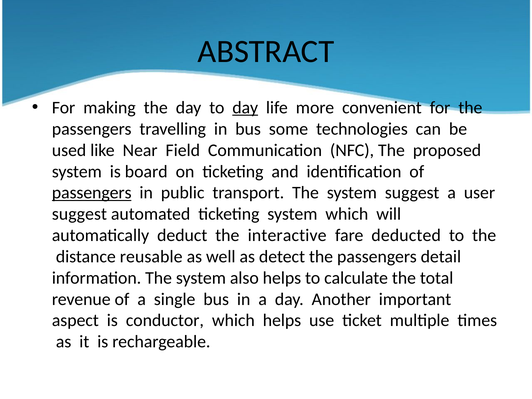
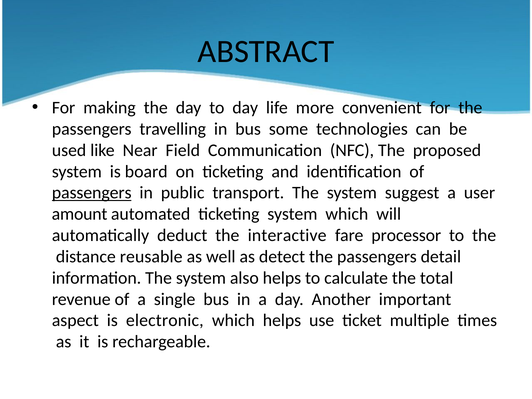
day at (245, 108) underline: present -> none
suggest at (79, 214): suggest -> amount
deducted: deducted -> processor
conductor: conductor -> electronic
